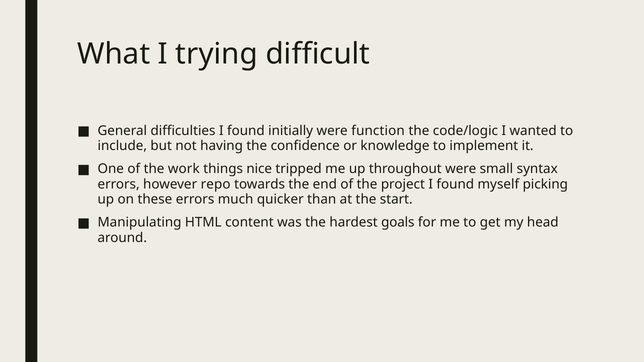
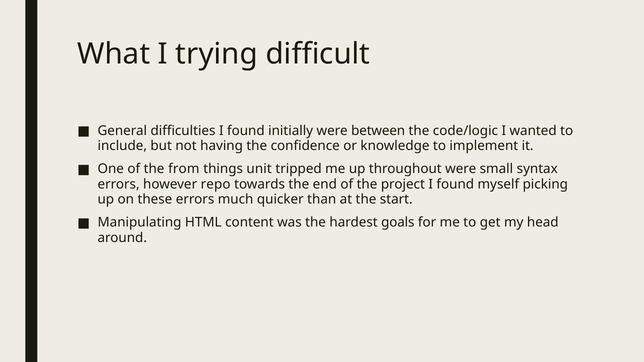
function: function -> between
work: work -> from
nice: nice -> unit
